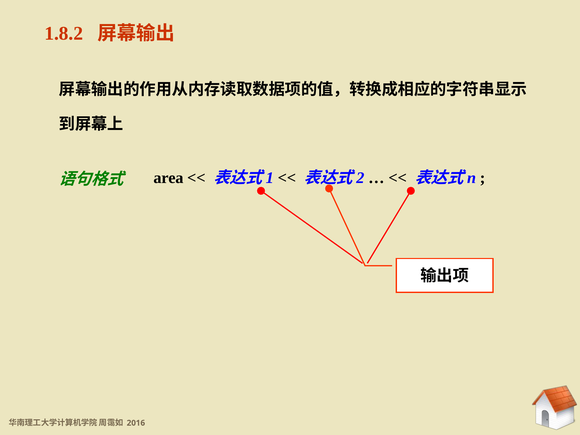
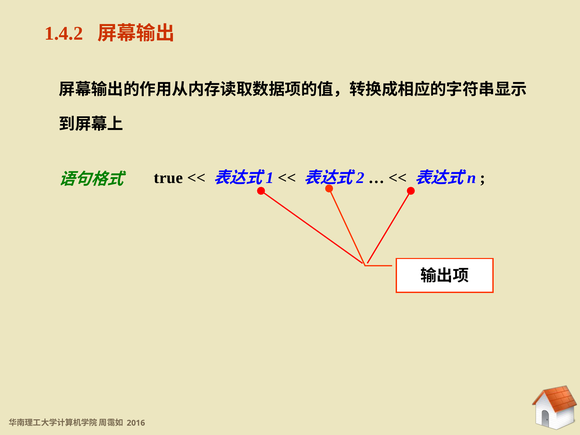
1.8.2: 1.8.2 -> 1.4.2
area: area -> true
